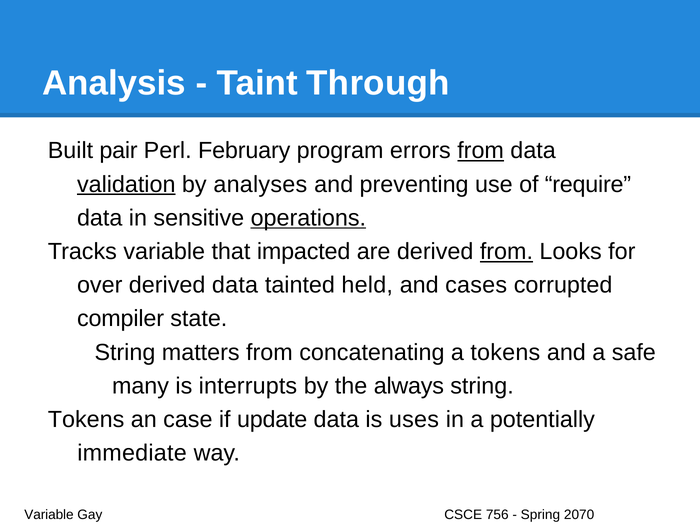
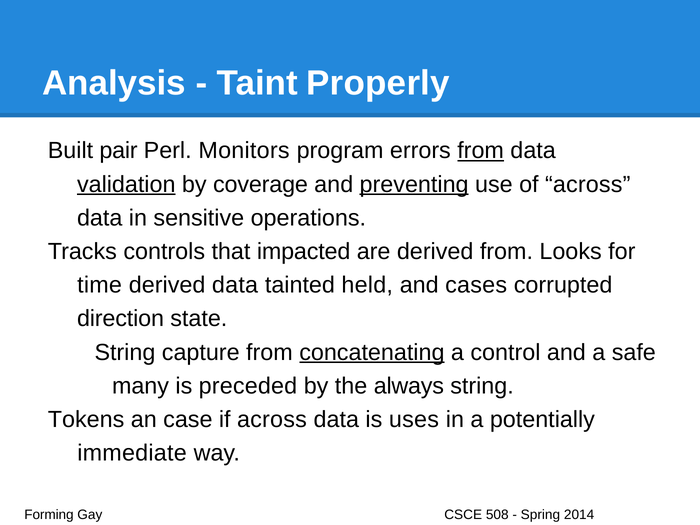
Through: Through -> Properly
February: February -> Monitors
analyses: analyses -> coverage
preventing underline: none -> present
of require: require -> across
operations underline: present -> none
Tracks variable: variable -> controls
from at (506, 252) underline: present -> none
over: over -> time
compiler: compiler -> direction
matters: matters -> capture
concatenating underline: none -> present
a tokens: tokens -> control
interrupts: interrupts -> preceded
if update: update -> across
Variable at (49, 515): Variable -> Forming
756: 756 -> 508
2070: 2070 -> 2014
